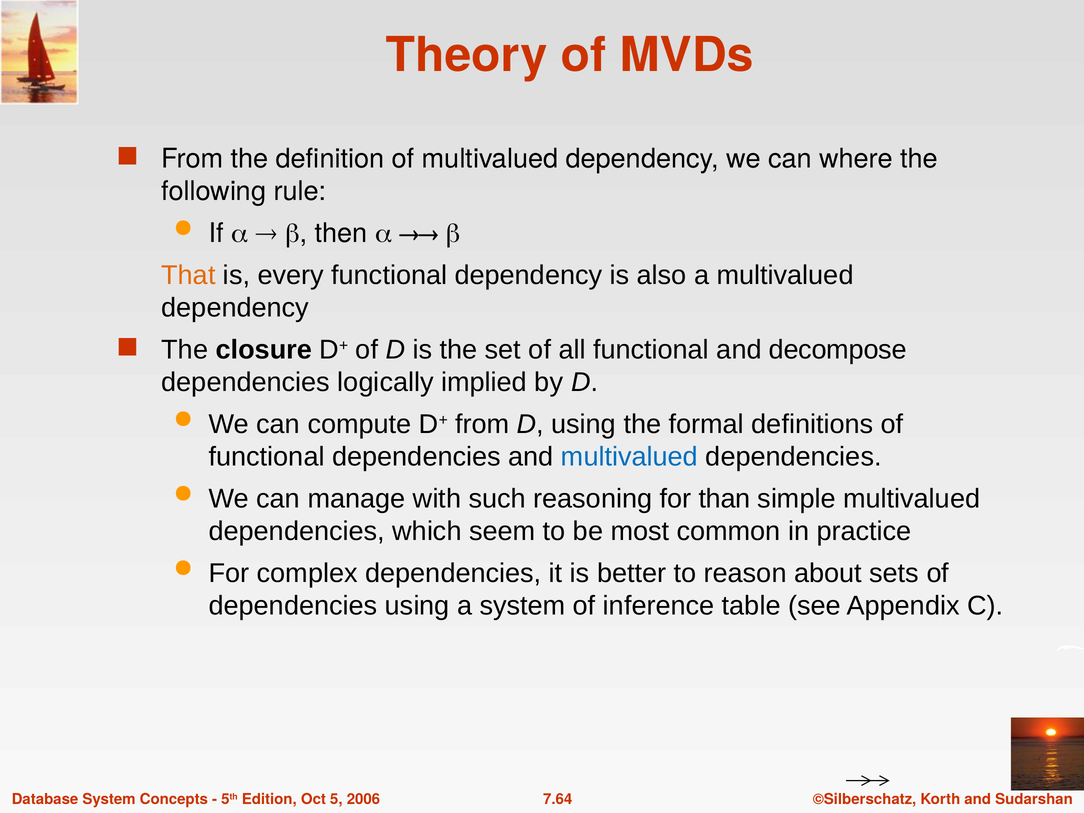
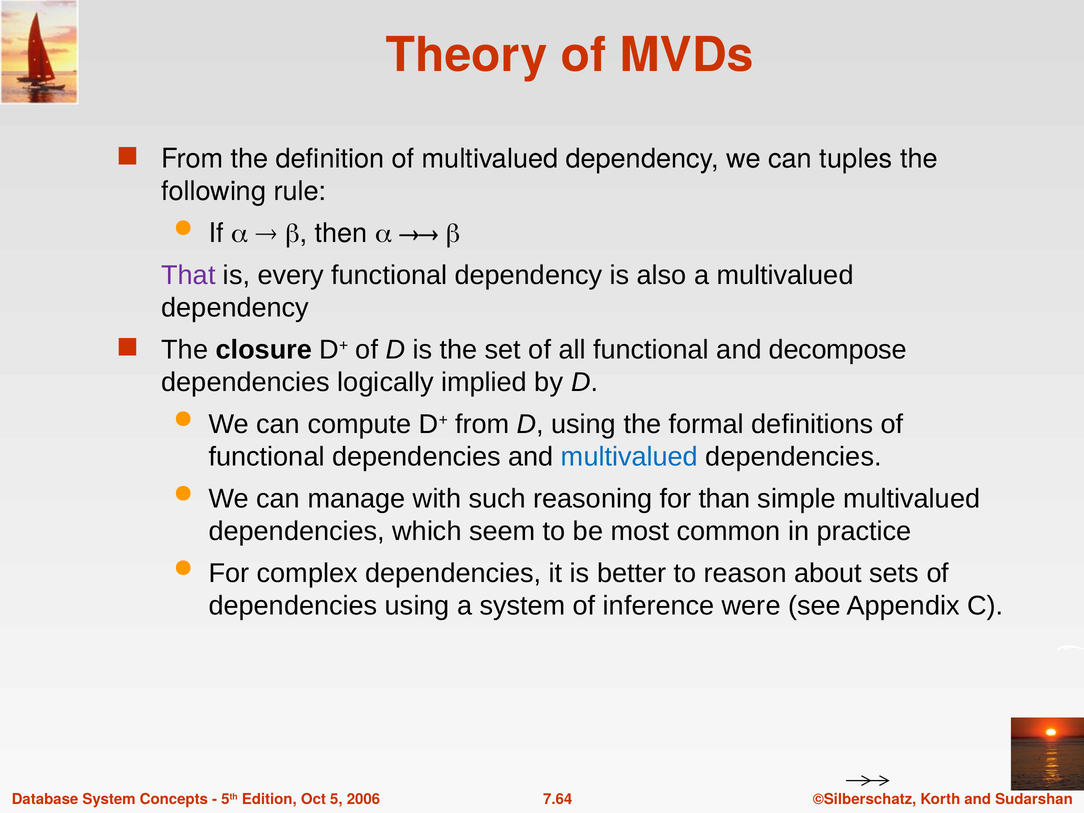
where: where -> tuples
That colour: orange -> purple
table: table -> were
